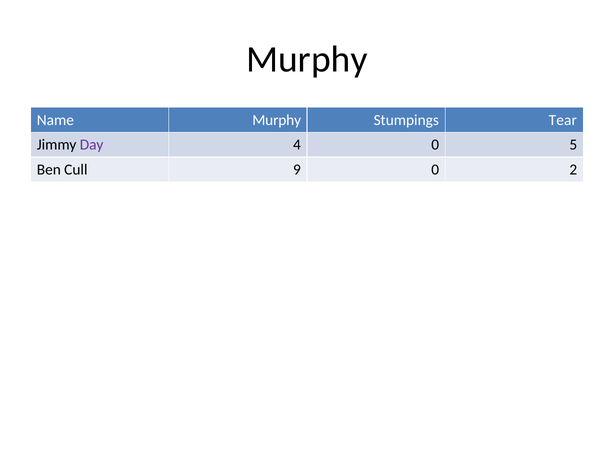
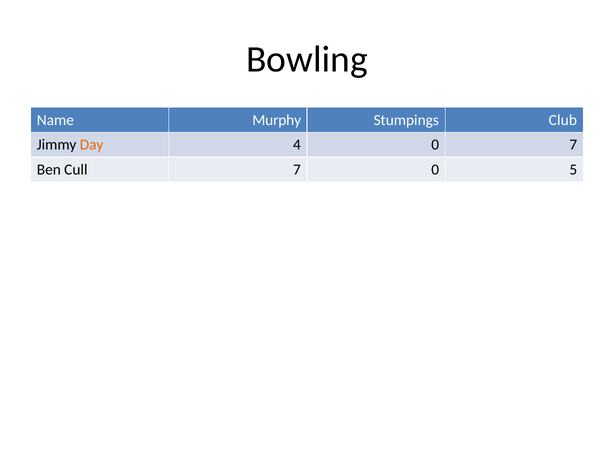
Murphy at (307, 59): Murphy -> Bowling
Tear: Tear -> Club
Day colour: purple -> orange
0 5: 5 -> 7
Cull 9: 9 -> 7
2: 2 -> 5
